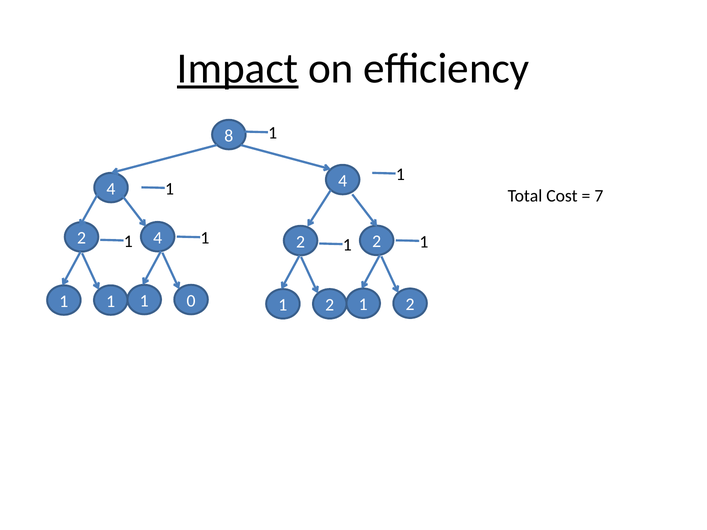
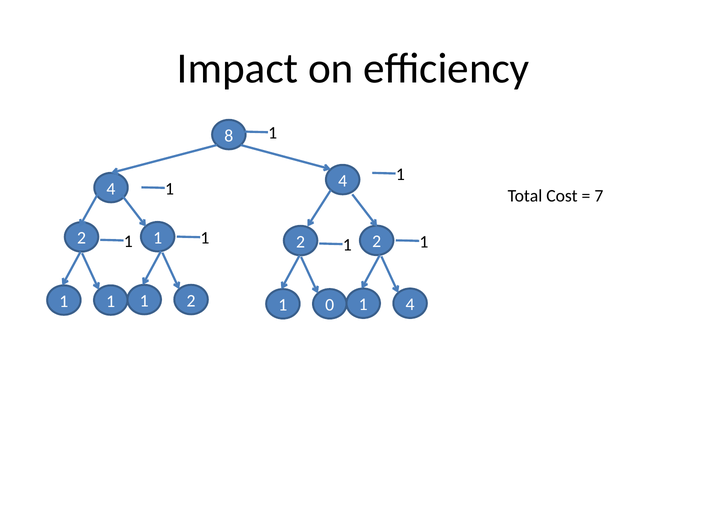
Impact underline: present -> none
4 at (158, 238): 4 -> 1
0 at (191, 301): 0 -> 2
2 at (410, 305): 2 -> 4
2 at (330, 305): 2 -> 0
